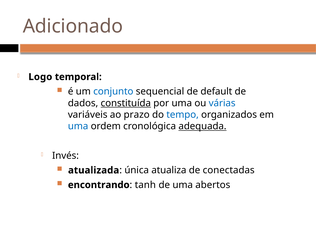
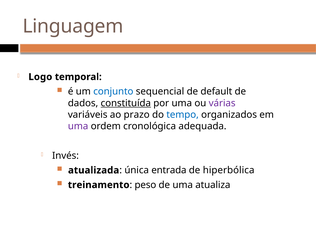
Adicionado: Adicionado -> Linguagem
várias colour: blue -> purple
uma at (78, 126) colour: blue -> purple
adequada underline: present -> none
atualiza: atualiza -> entrada
conectadas: conectadas -> hiperbólica
encontrando: encontrando -> treinamento
tanh: tanh -> peso
abertos: abertos -> atualiza
